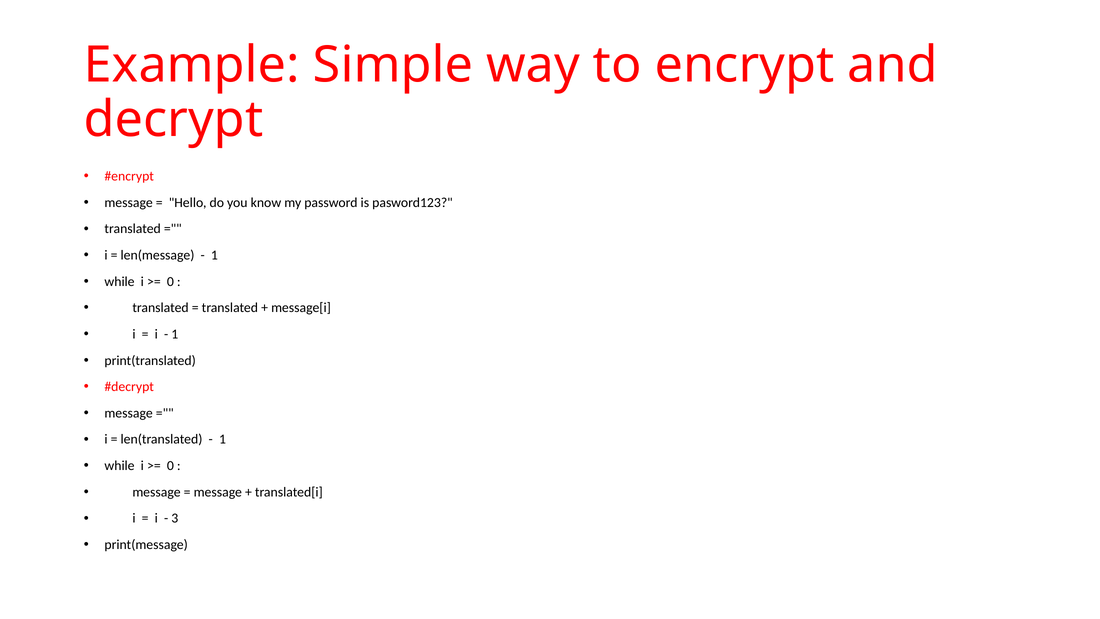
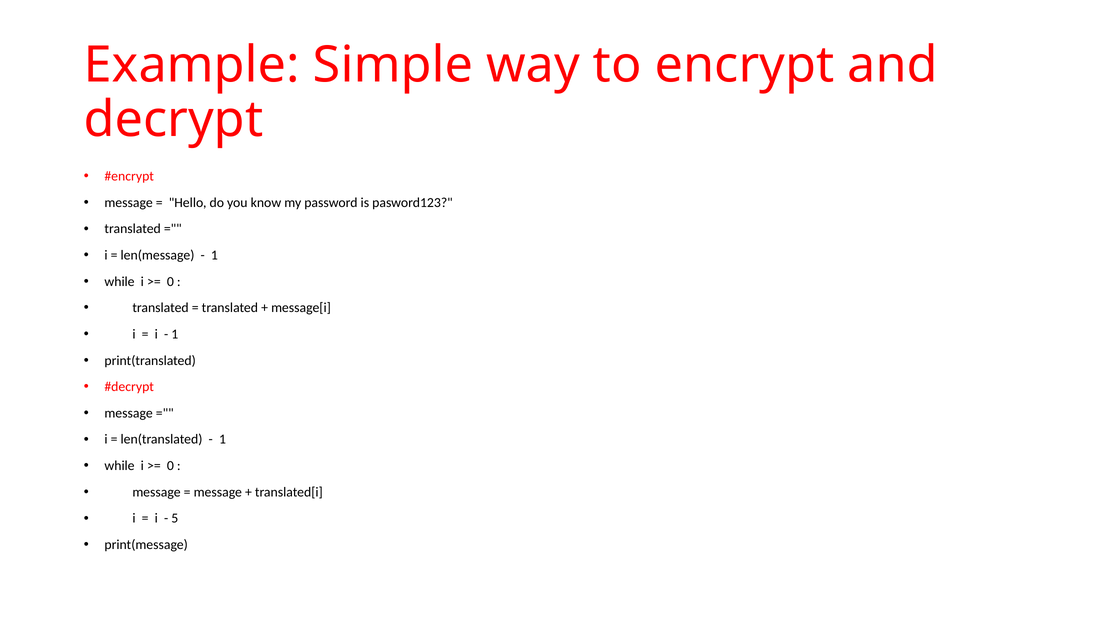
3: 3 -> 5
